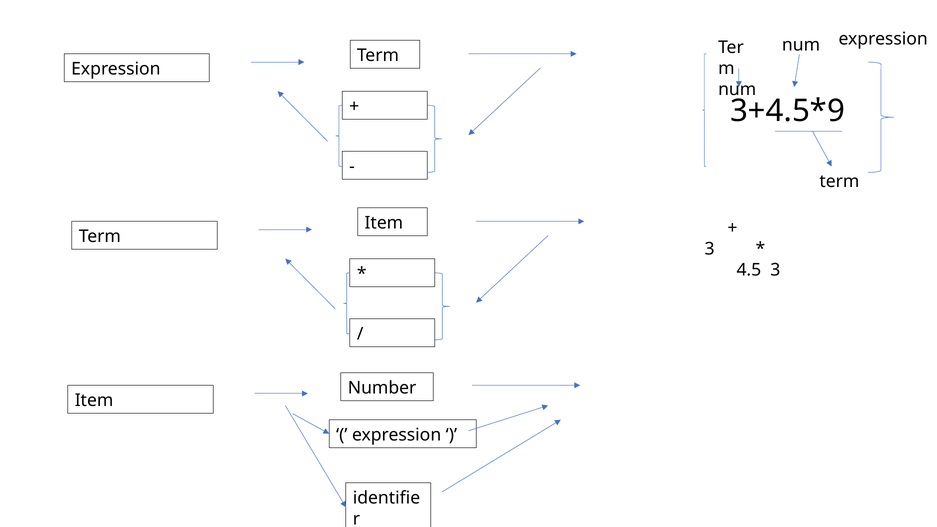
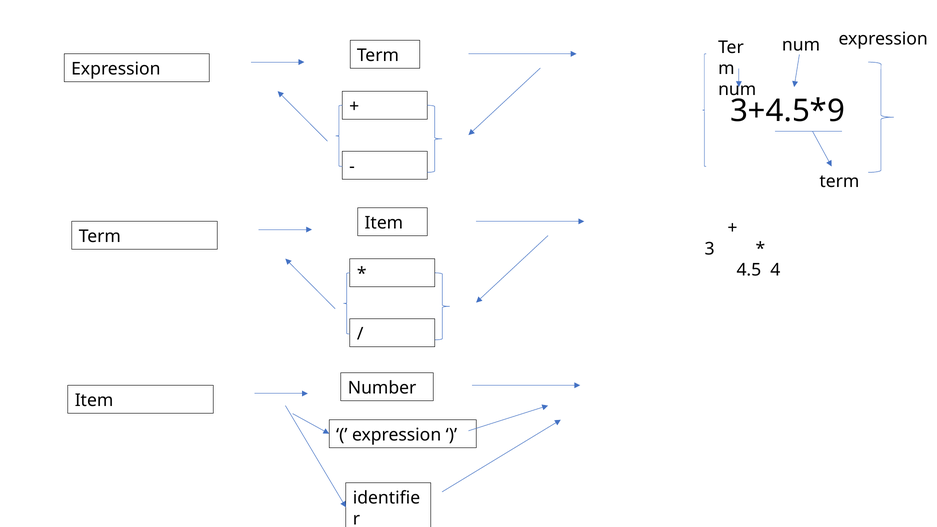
4.5 3: 3 -> 4
